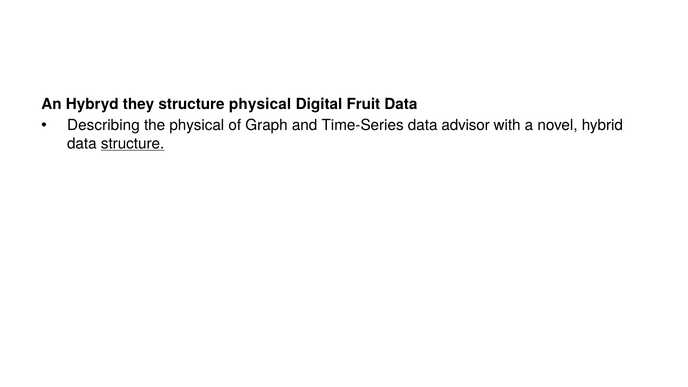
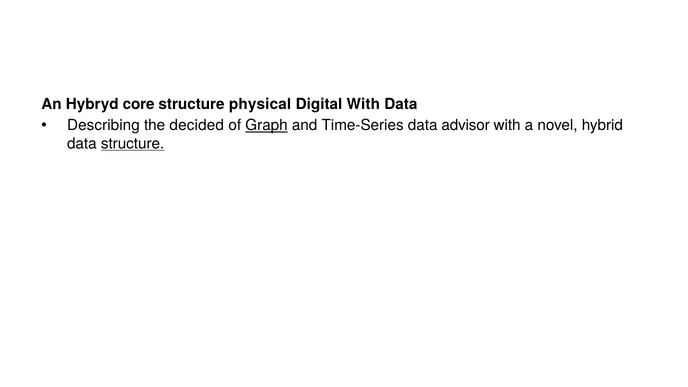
they: they -> core
Digital Fruit: Fruit -> With
the physical: physical -> decided
Graph underline: none -> present
